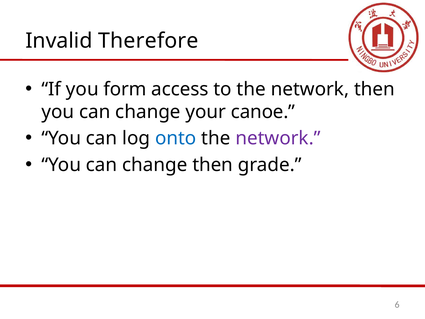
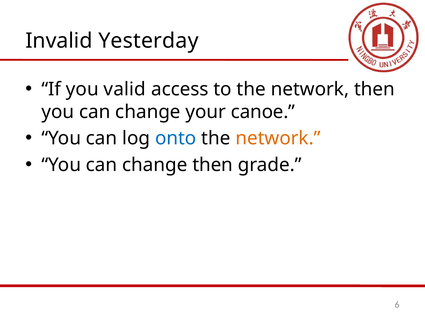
Therefore: Therefore -> Yesterday
form: form -> valid
network at (278, 138) colour: purple -> orange
